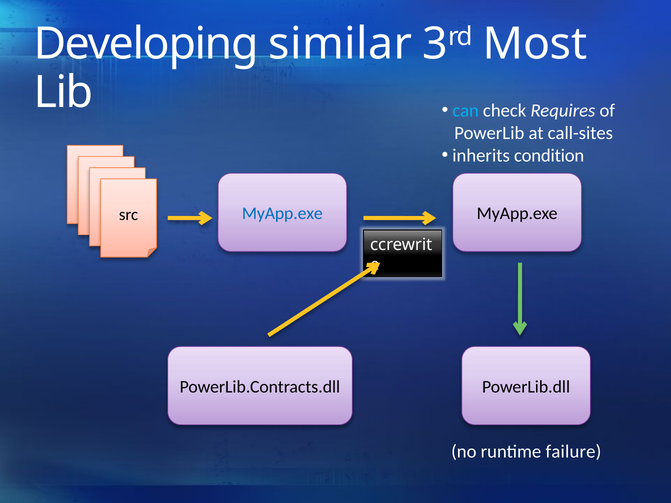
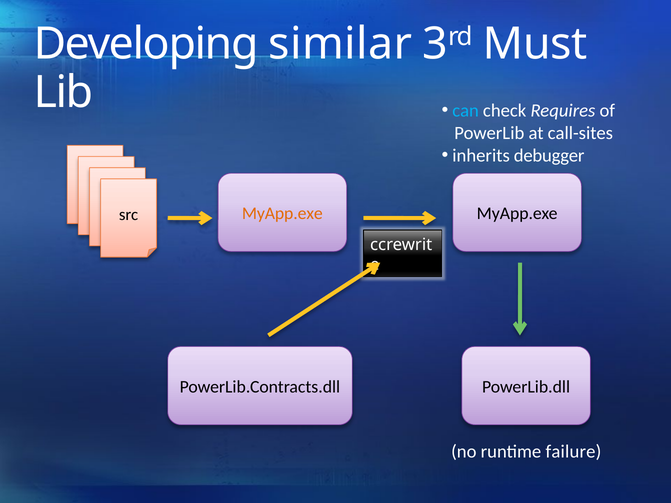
Most: Most -> Must
condition: condition -> debugger
MyApp.exe at (282, 214) colour: blue -> orange
